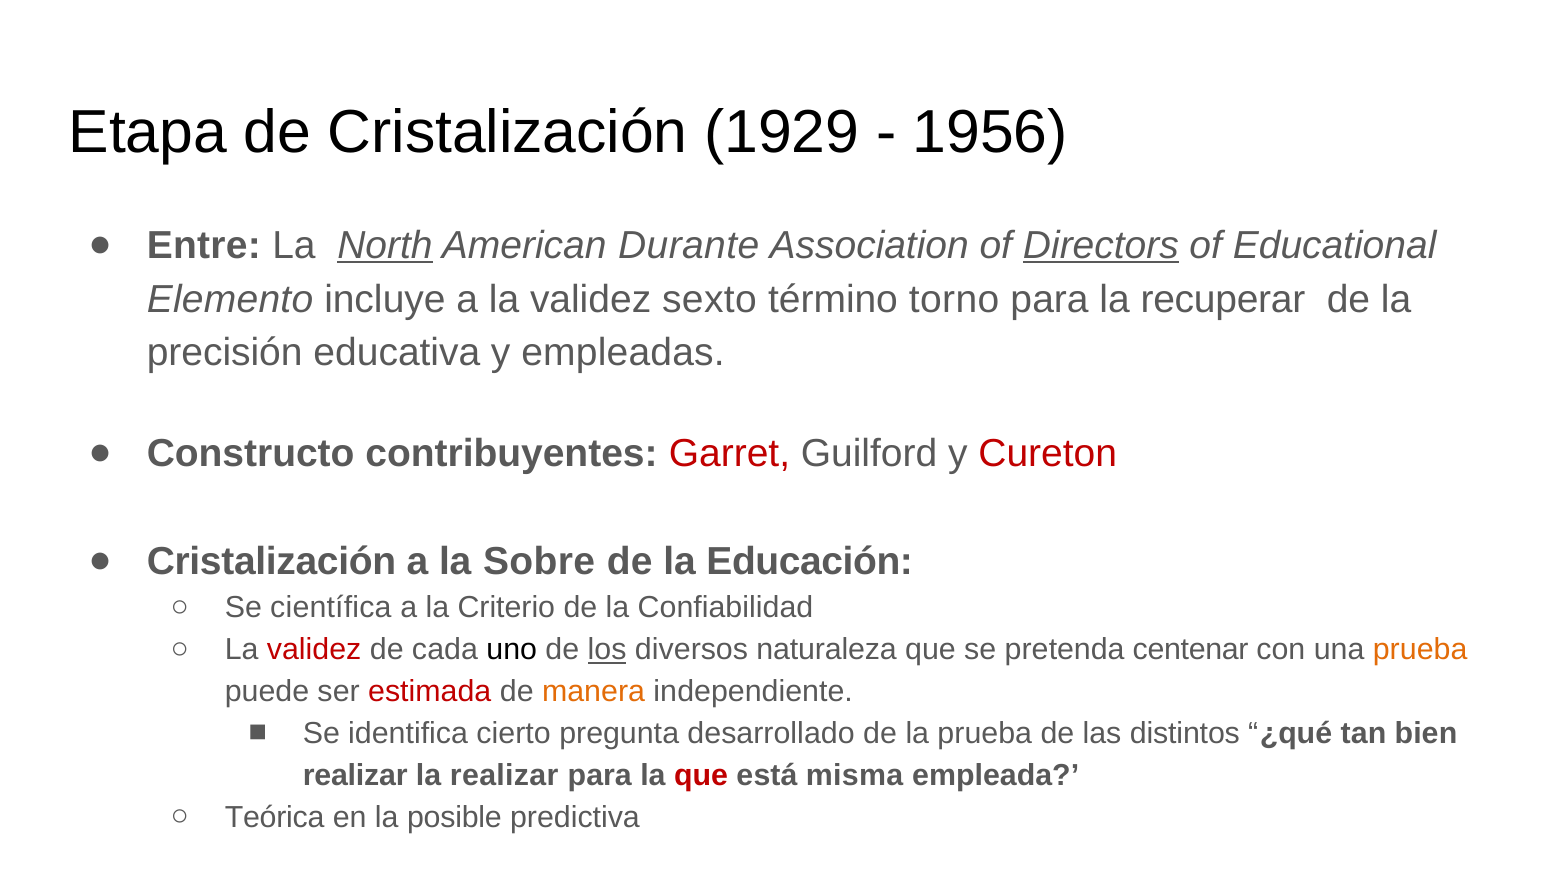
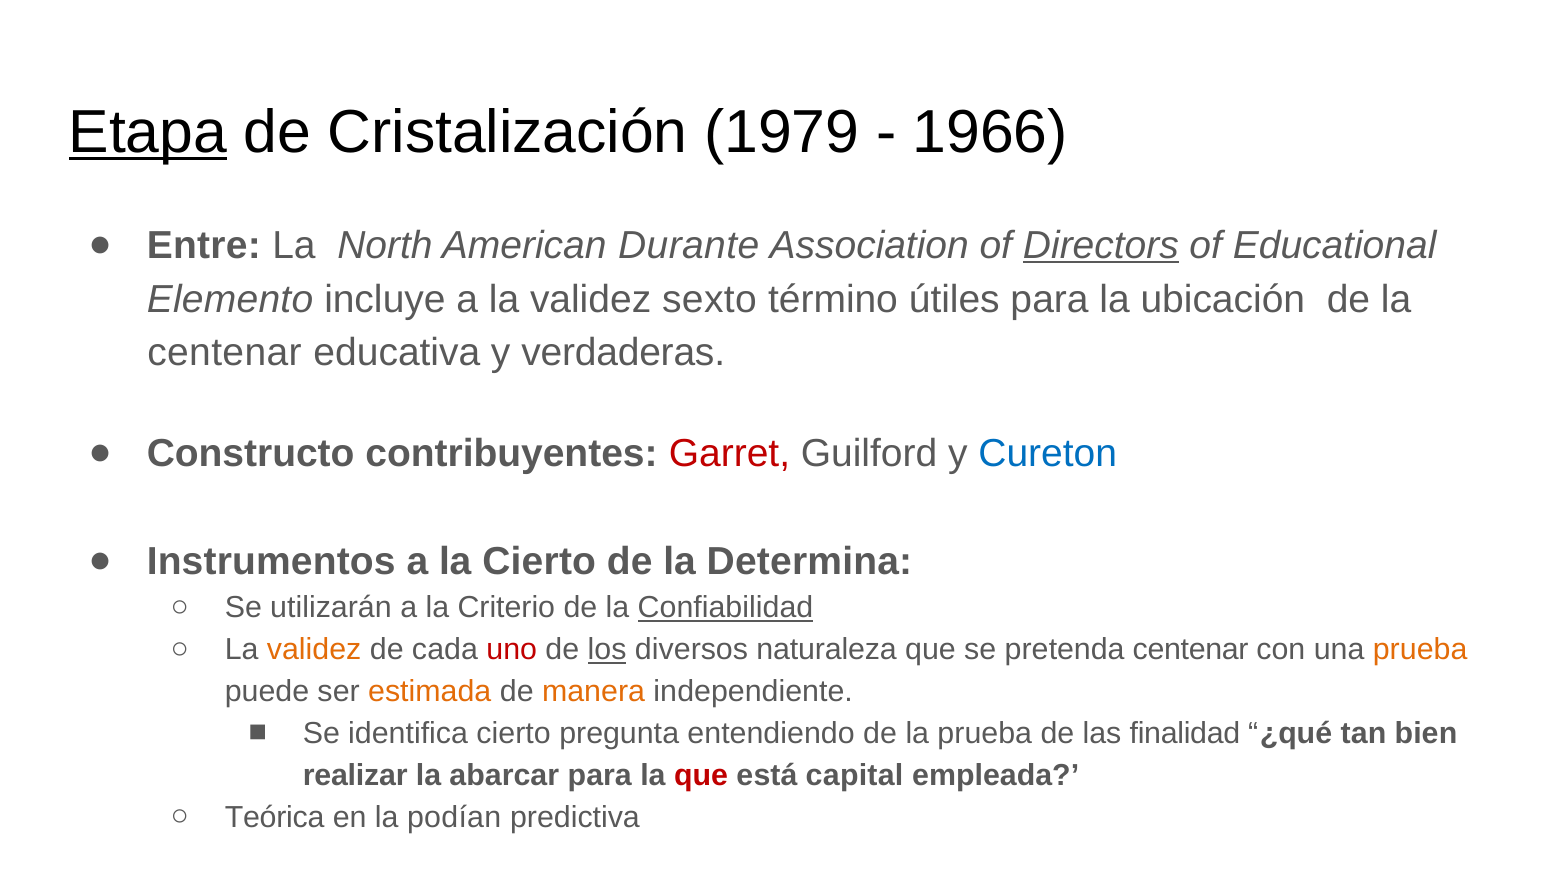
Etapa underline: none -> present
1929: 1929 -> 1979
1956: 1956 -> 1966
North underline: present -> none
torno: torno -> útiles
recuperar: recuperar -> ubicación
precisión at (225, 353): precisión -> centenar
empleadas: empleadas -> verdaderas
Cureton colour: red -> blue
Cristalización at (271, 561): Cristalización -> Instrumentos
la Sobre: Sobre -> Cierto
Educación: Educación -> Determina
científica: científica -> utilizarán
Confiabilidad underline: none -> present
validez at (314, 649) colour: red -> orange
uno colour: black -> red
estimada colour: red -> orange
desarrollado: desarrollado -> entendiendo
distintos: distintos -> finalidad
la realizar: realizar -> abarcar
misma: misma -> capital
posible: posible -> podían
